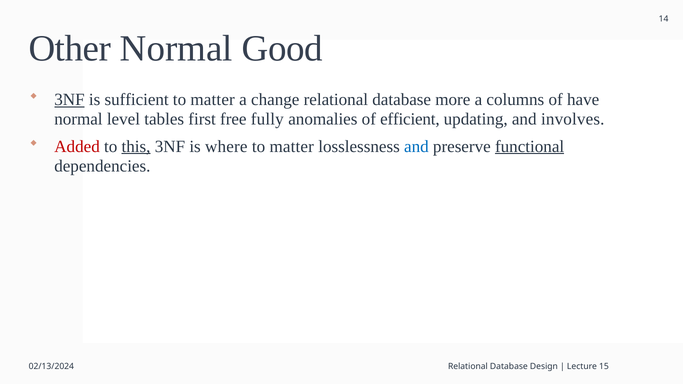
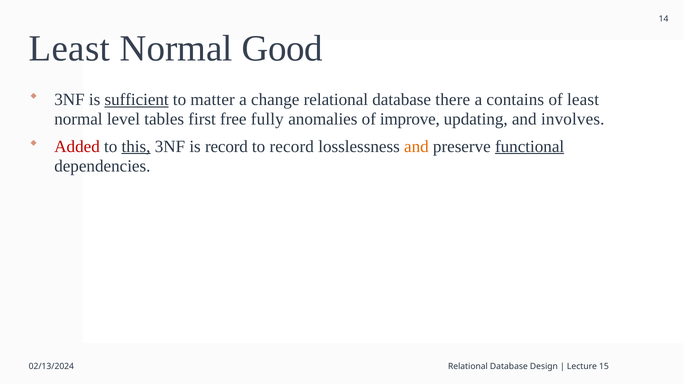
Other at (70, 49): Other -> Least
3NF at (69, 99) underline: present -> none
sufficient underline: none -> present
more: more -> there
columns: columns -> contains
of have: have -> least
efficient: efficient -> improve
is where: where -> record
matter at (292, 146): matter -> record
and at (416, 146) colour: blue -> orange
